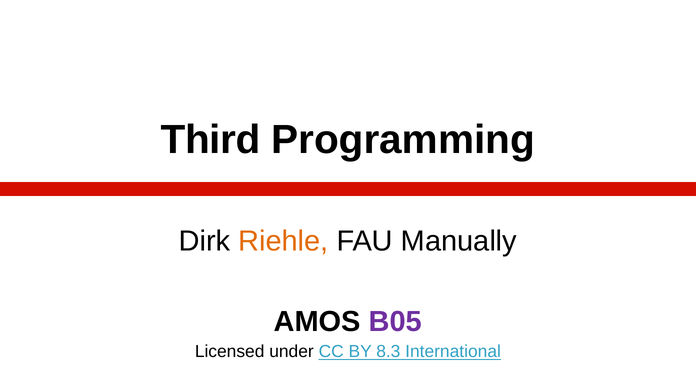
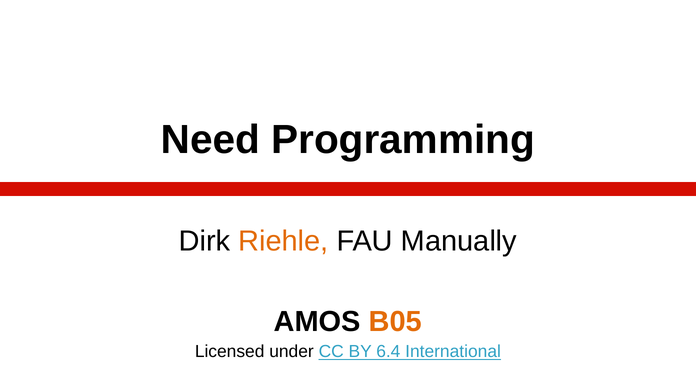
Third: Third -> Need
B05 colour: purple -> orange
8.3: 8.3 -> 6.4
